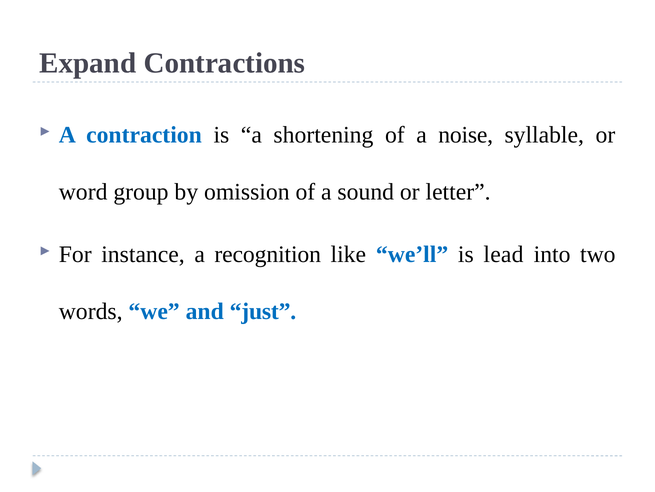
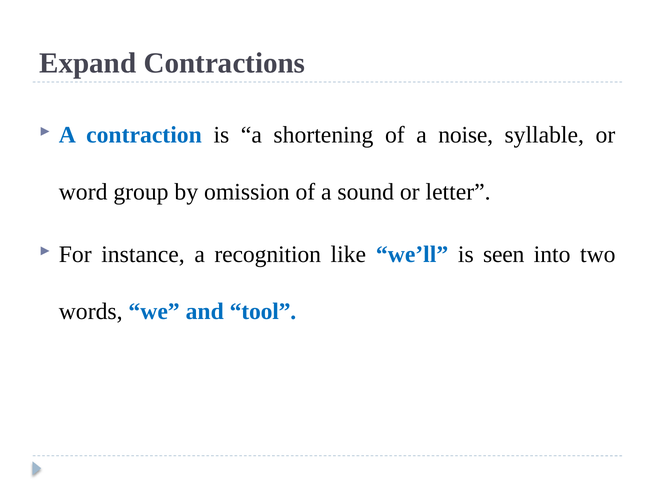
lead: lead -> seen
just: just -> tool
